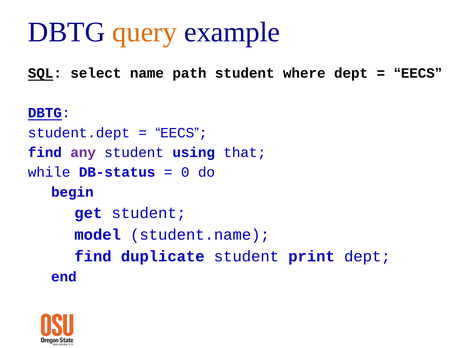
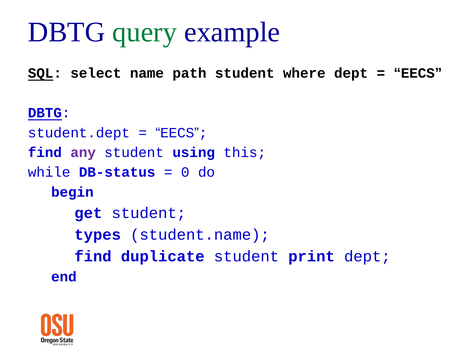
query colour: orange -> green
that: that -> this
model: model -> types
